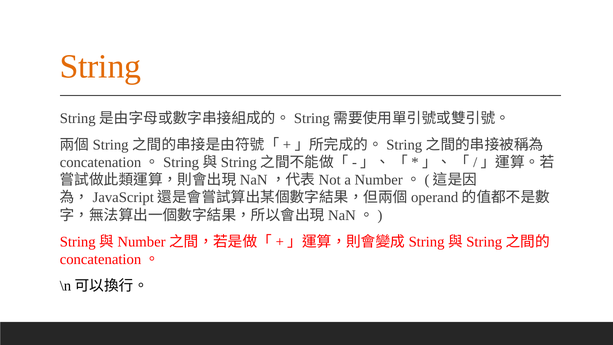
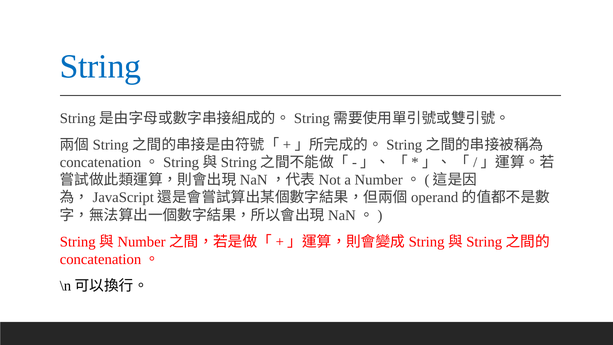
String colour: orange -> blue
